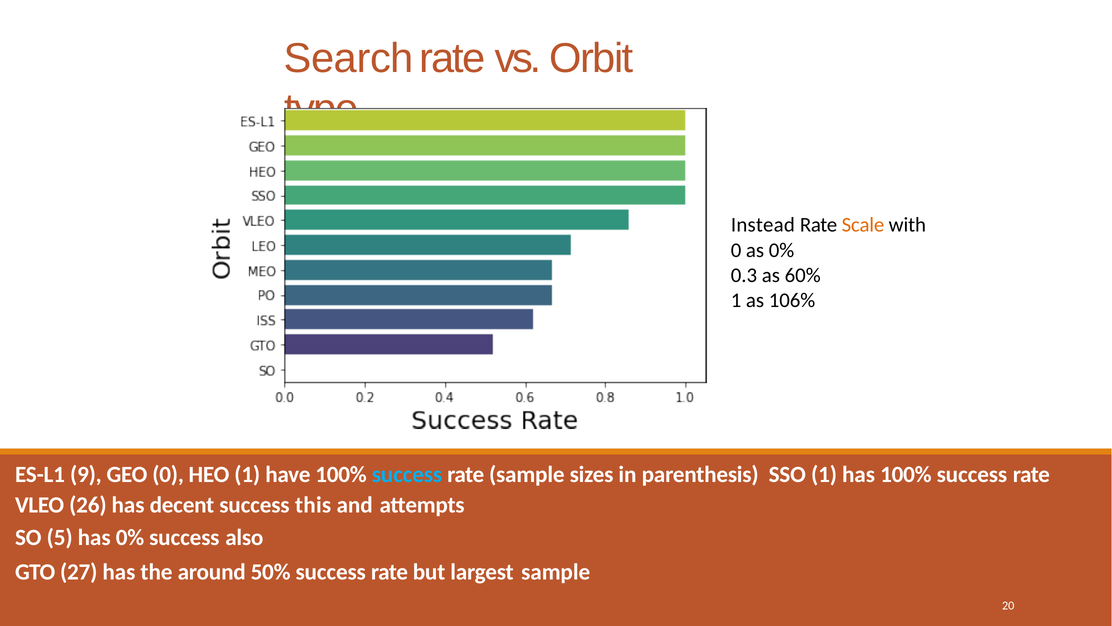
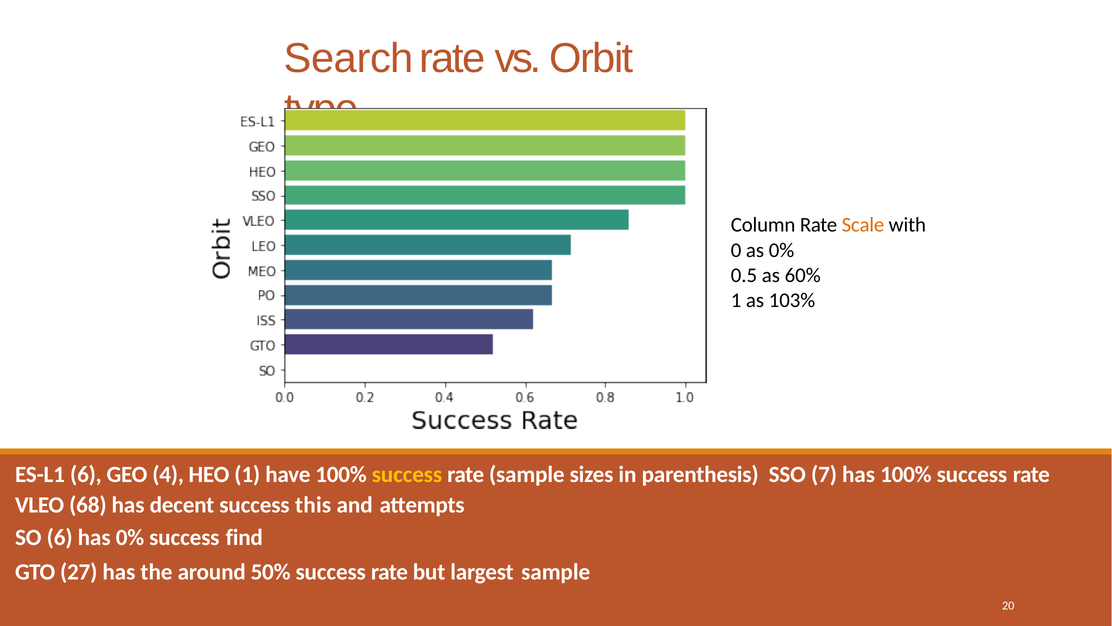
Instead: Instead -> Column
0.3: 0.3 -> 0.5
106%: 106% -> 103%
ES-L1 9: 9 -> 6
GEO 0: 0 -> 4
success at (407, 474) colour: light blue -> yellow
SSO 1: 1 -> 7
26: 26 -> 68
SO 5: 5 -> 6
also: also -> find
